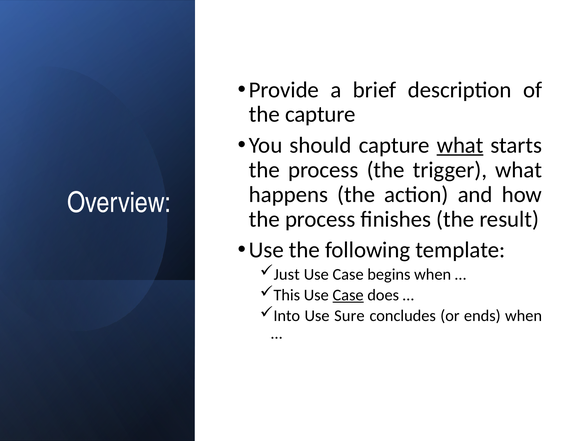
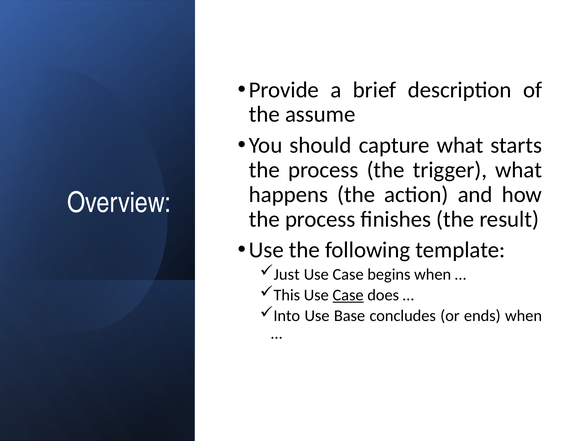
the capture: capture -> assume
what at (460, 145) underline: present -> none
Sure: Sure -> Base
